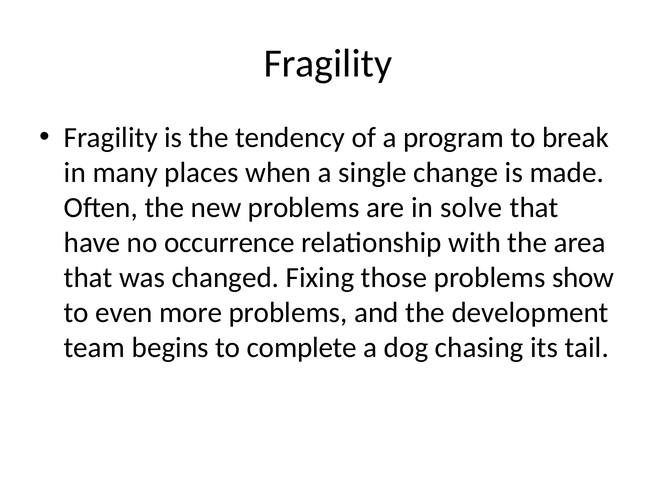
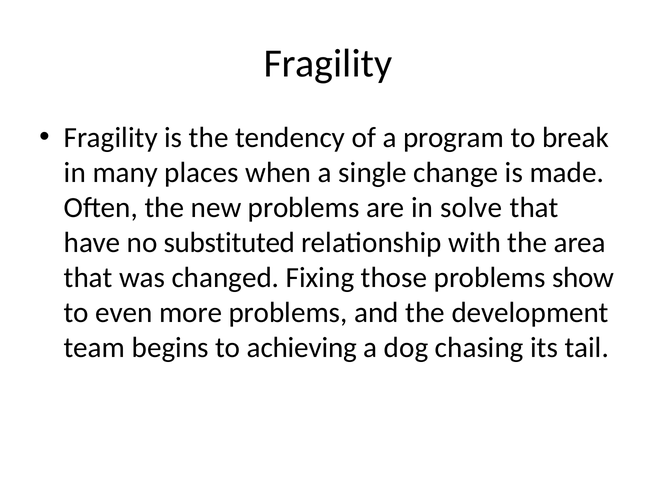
occurrence: occurrence -> substituted
complete: complete -> achieving
